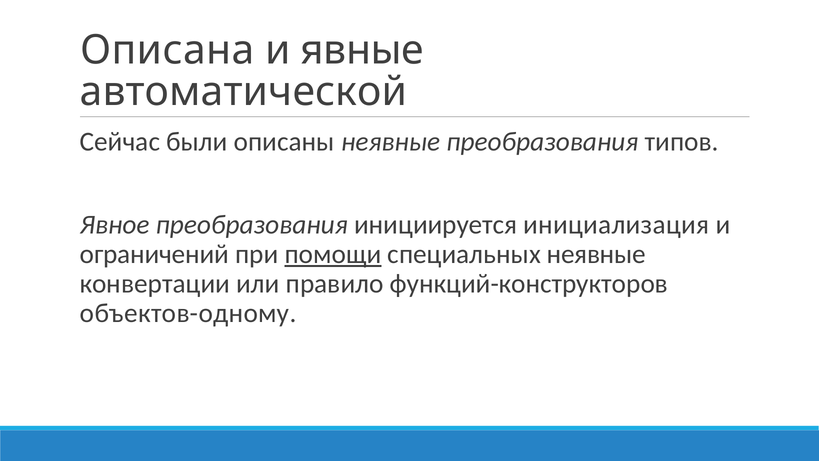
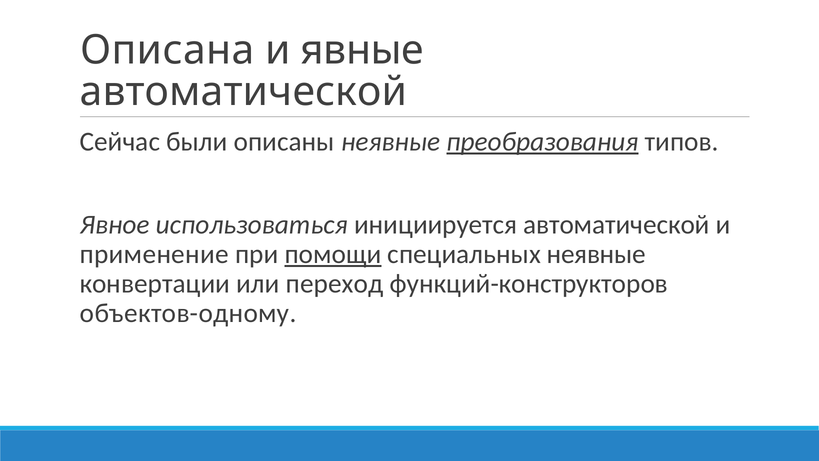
преобразования at (542, 142) underline: none -> present
Явное преобразования: преобразования -> использоваться
инициируется инициализация: инициализация -> автоматической
ограничений: ограничений -> применение
правило: правило -> переход
